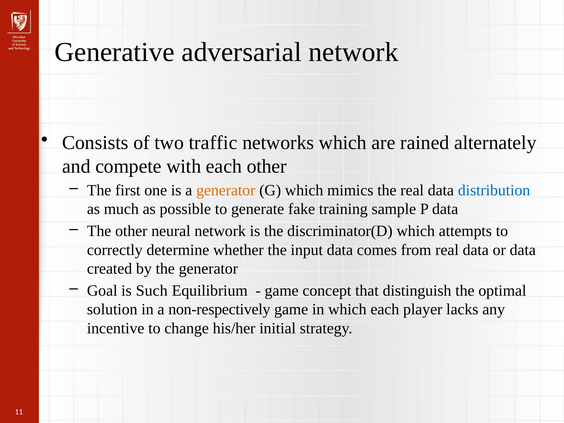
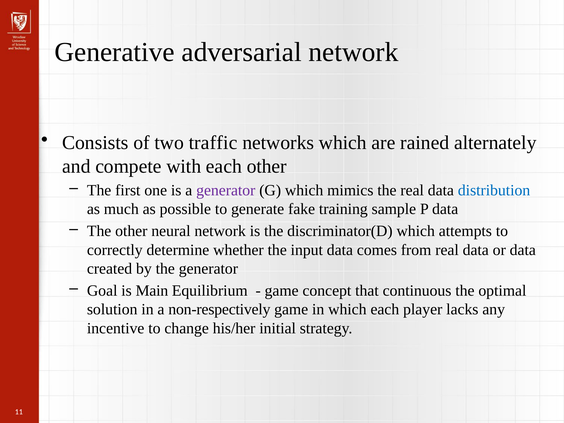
generator at (226, 190) colour: orange -> purple
Such: Such -> Main
distinguish: distinguish -> continuous
